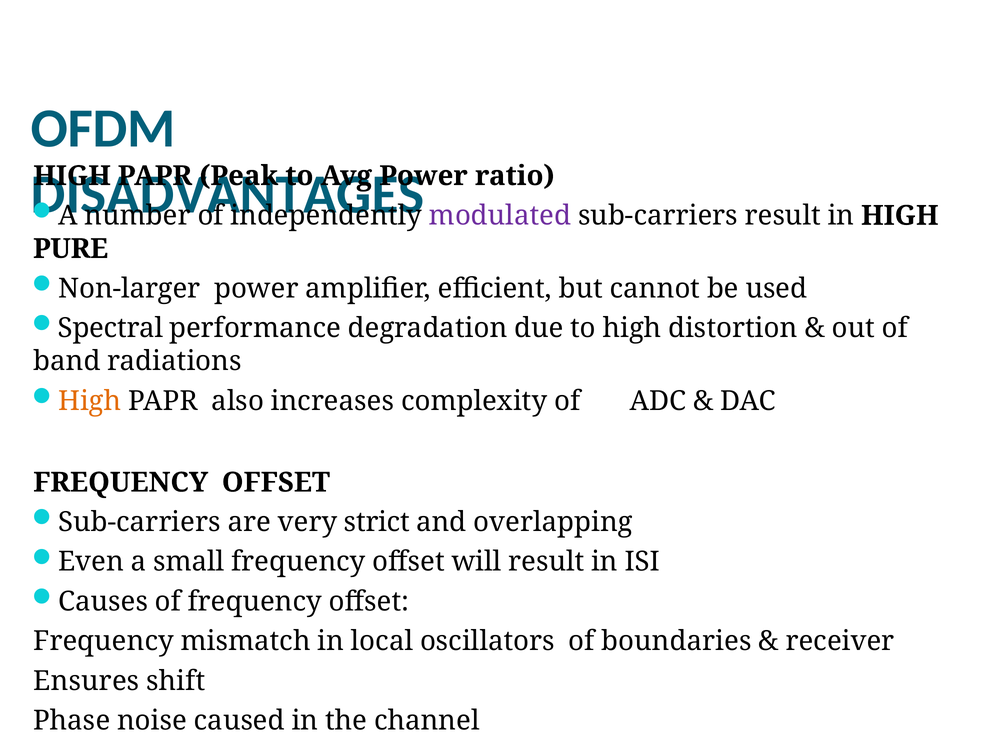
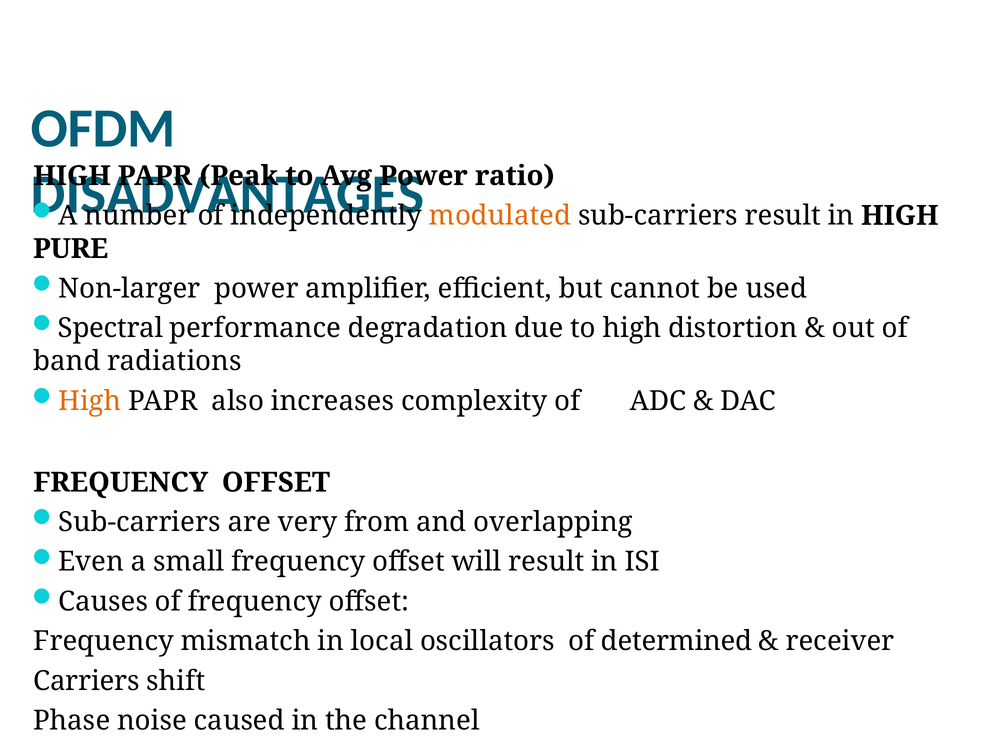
modulated colour: purple -> orange
strict: strict -> from
boundaries: boundaries -> determined
Ensures: Ensures -> Carriers
